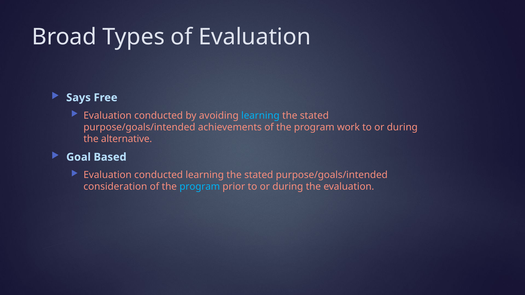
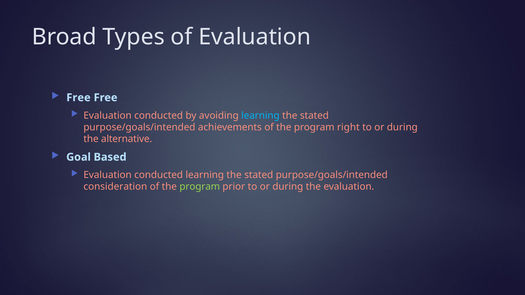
Says at (78, 98): Says -> Free
work: work -> right
program at (200, 187) colour: light blue -> light green
